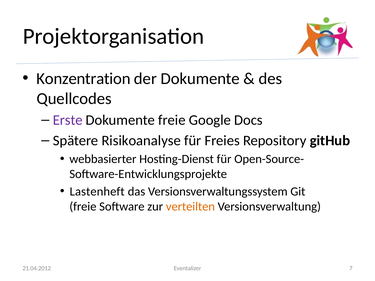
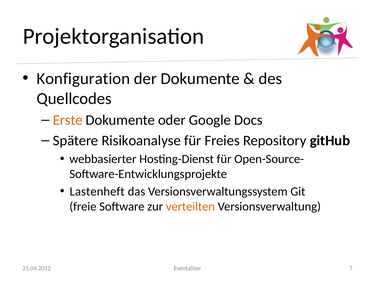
Konzentration: Konzentration -> Konfiguration
Erste colour: purple -> orange
Dokumente freie: freie -> oder
